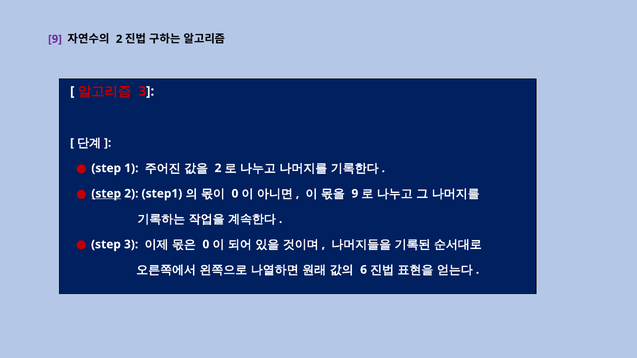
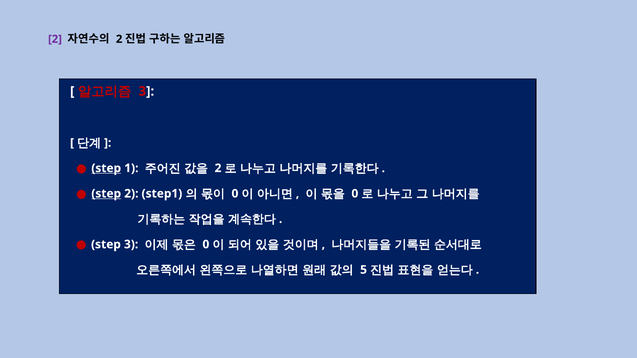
9 at (55, 39): 9 -> 2
step at (106, 168) underline: none -> present
9 at (355, 194): 9 -> 0
6: 6 -> 5
